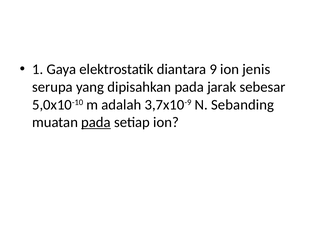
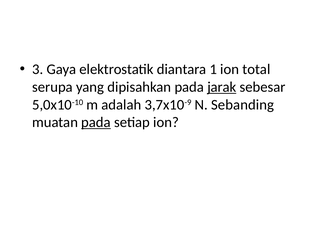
1: 1 -> 3
9: 9 -> 1
jenis: jenis -> total
jarak underline: none -> present
